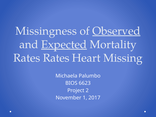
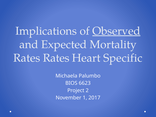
Missingness: Missingness -> Implications
Expected underline: present -> none
Missing: Missing -> Specific
